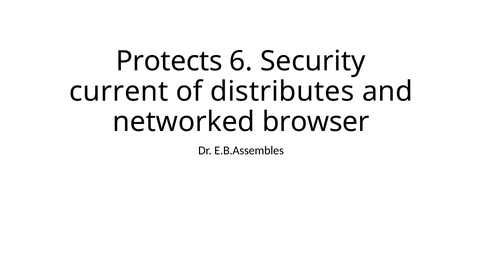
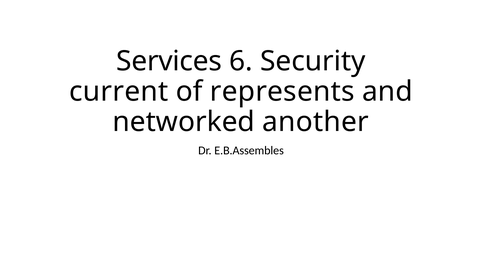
Protects: Protects -> Services
distributes: distributes -> represents
browser: browser -> another
